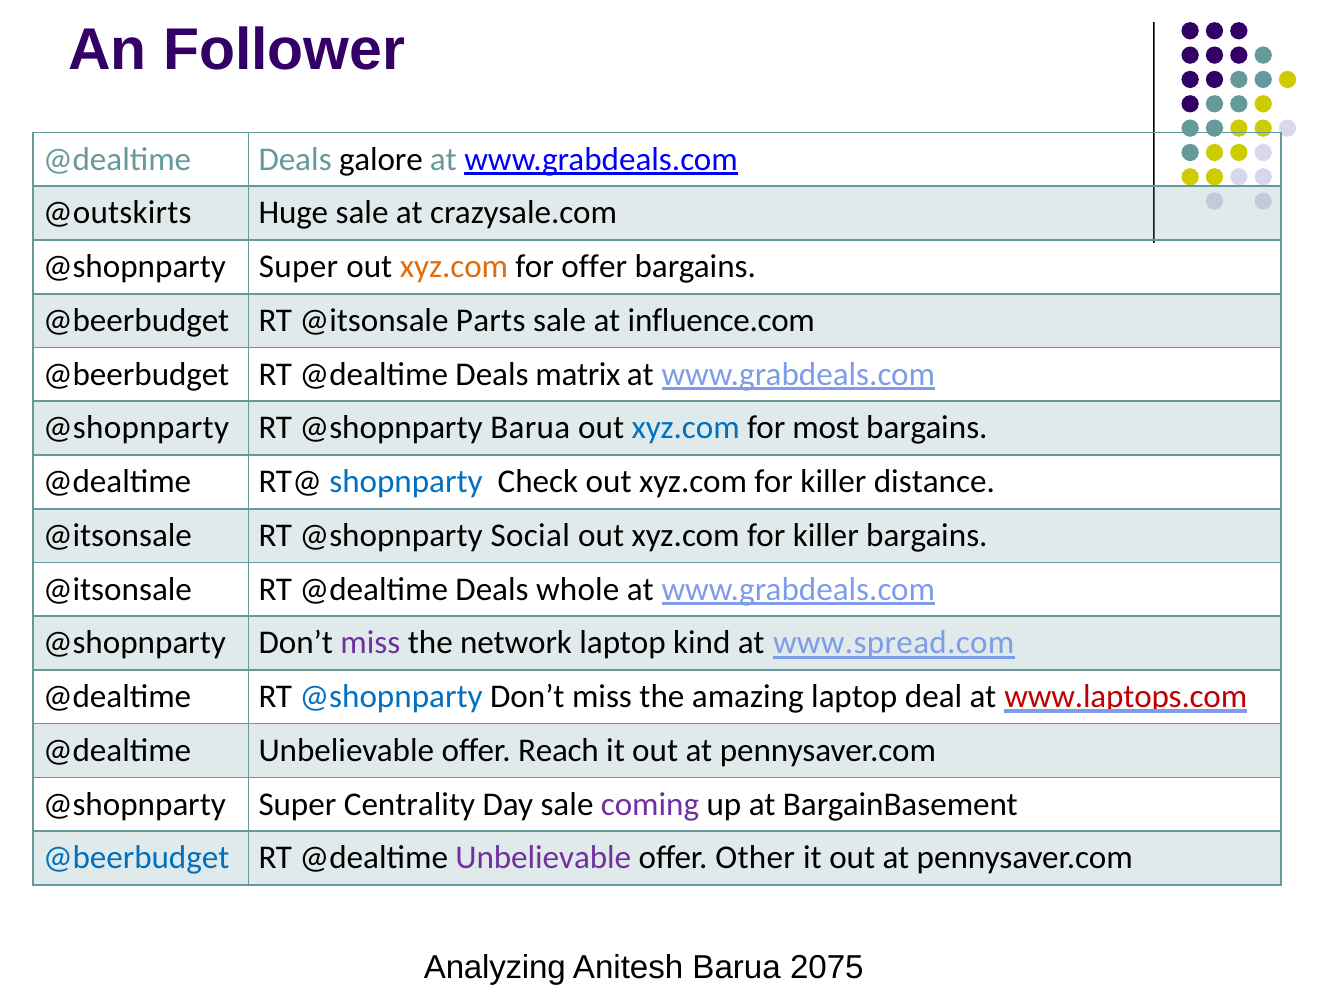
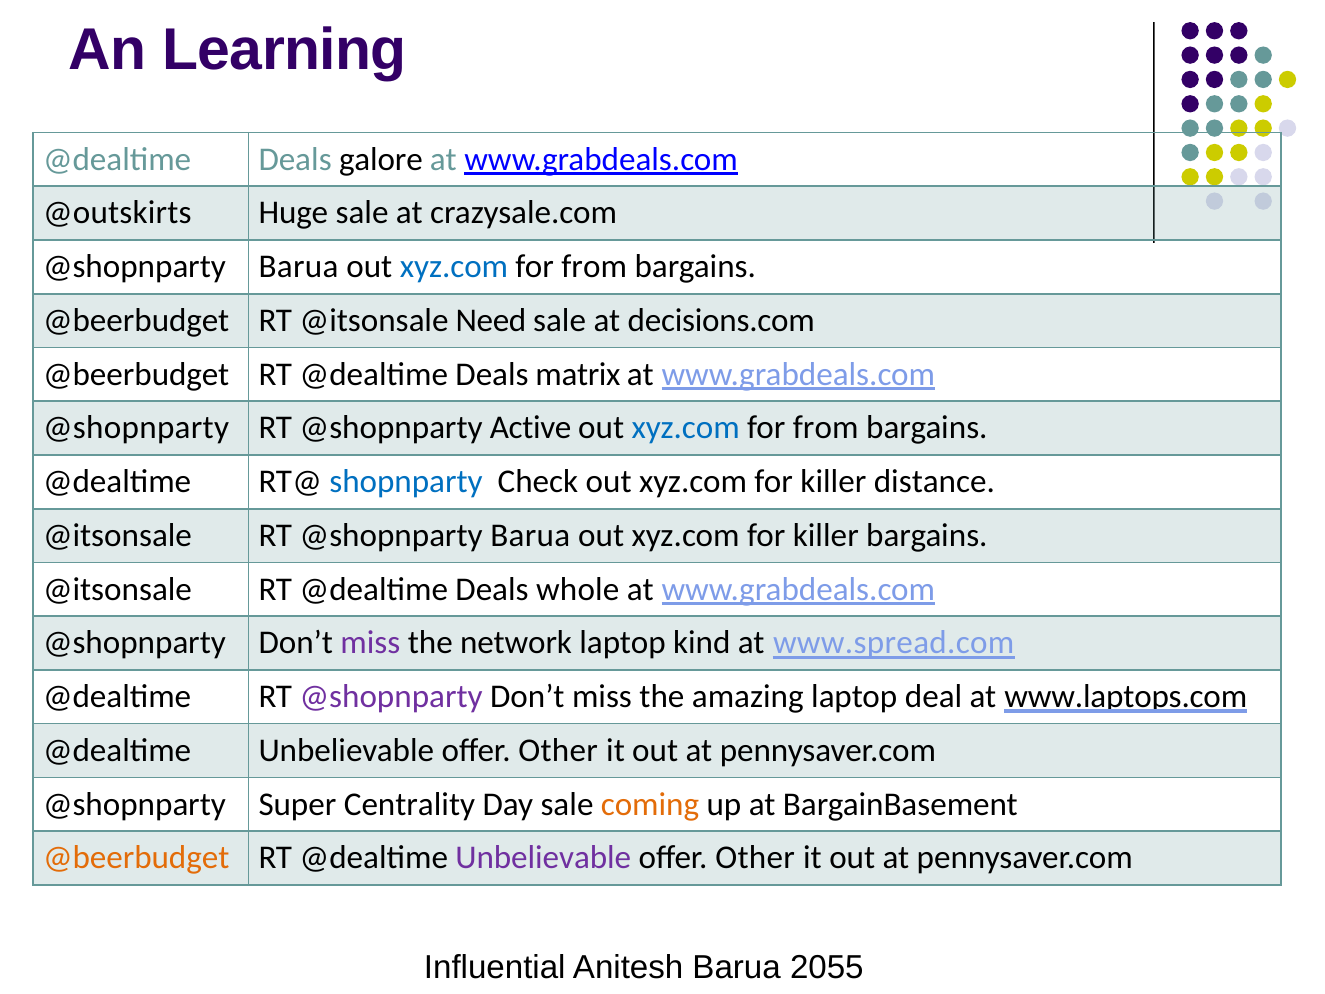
Follower: Follower -> Learning
Super at (299, 267): Super -> Barua
xyz.com at (454, 267) colour: orange -> blue
offer at (594, 267): offer -> from
Parts: Parts -> Need
influence.com: influence.com -> decisions.com
@shopnparty Barua: Barua -> Active
most at (826, 428): most -> from
RT @shopnparty Social: Social -> Barua
@shopnparty at (391, 696) colour: blue -> purple
www.laptops.com colour: red -> black
Reach at (558, 750): Reach -> Other
coming colour: purple -> orange
@beerbudget at (136, 858) colour: blue -> orange
Analyzing: Analyzing -> Influential
2075: 2075 -> 2055
